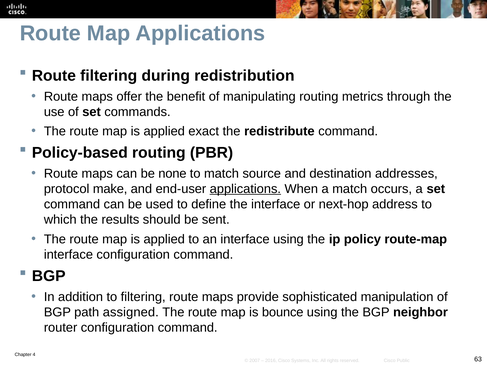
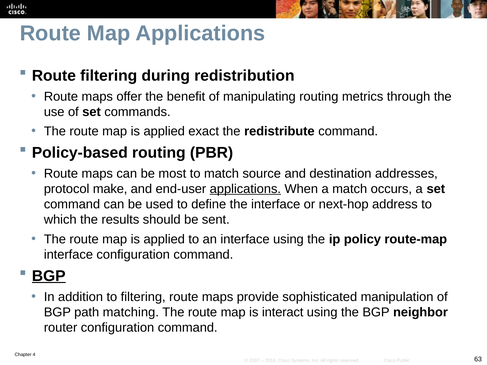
none: none -> most
BGP at (49, 276) underline: none -> present
assigned: assigned -> matching
bounce: bounce -> interact
